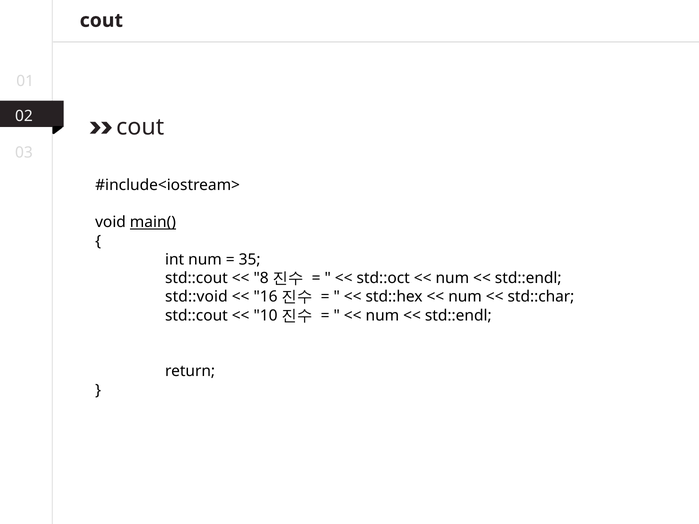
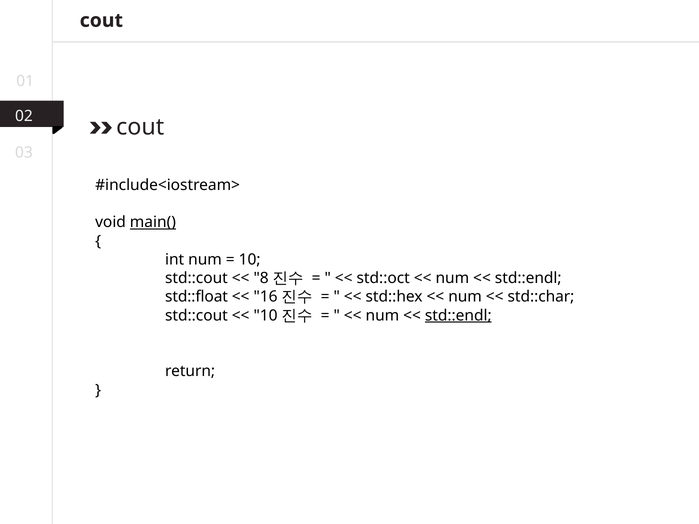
35 at (250, 260): 35 -> 10
std::void: std::void -> std::float
std::endl at (458, 316) underline: none -> present
